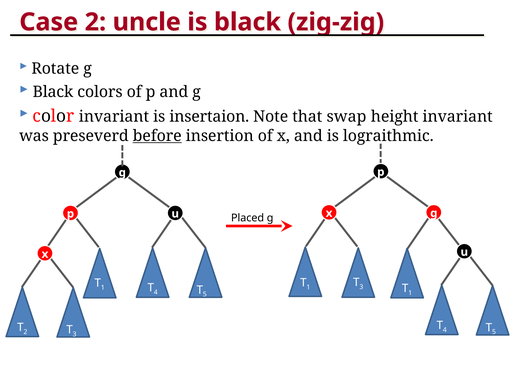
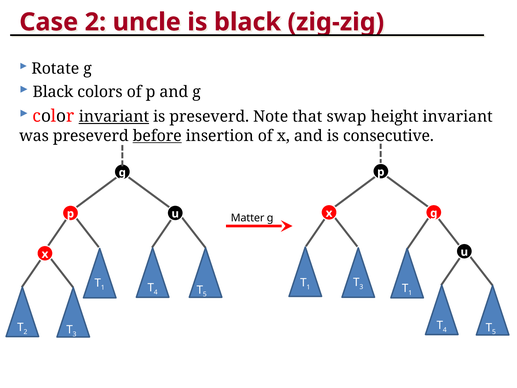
invariant at (114, 117) underline: none -> present
is insertaion: insertaion -> preseverd
lograithmic: lograithmic -> consecutive
Placed: Placed -> Matter
